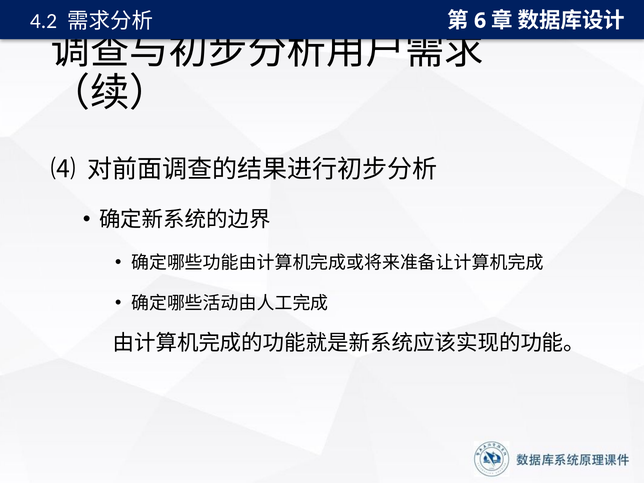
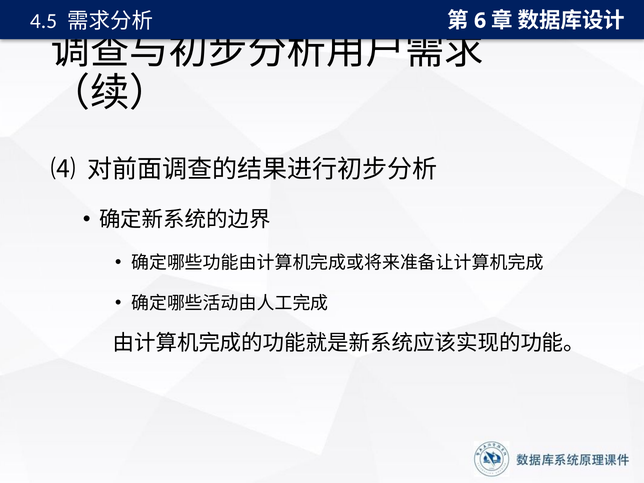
4.2: 4.2 -> 4.5
